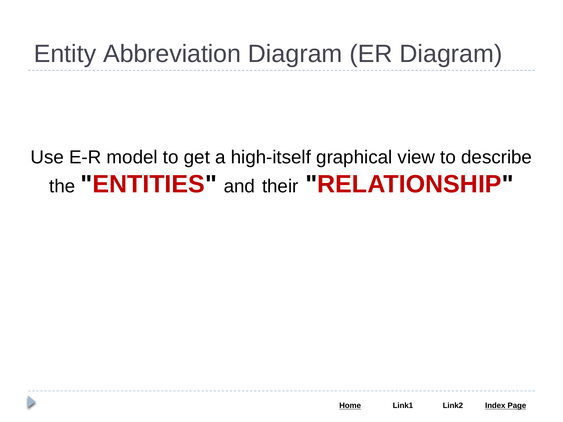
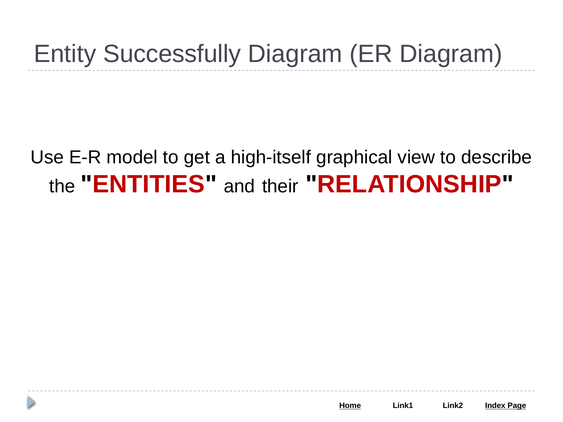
Abbreviation: Abbreviation -> Successfully
